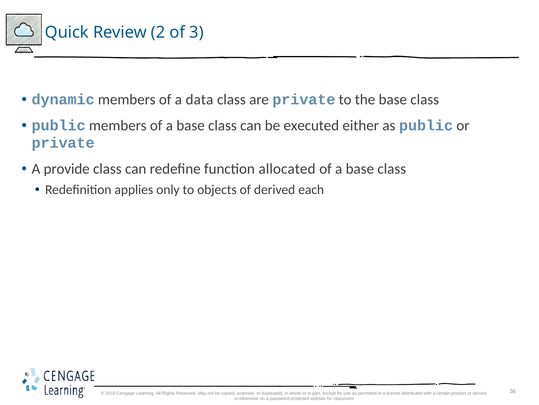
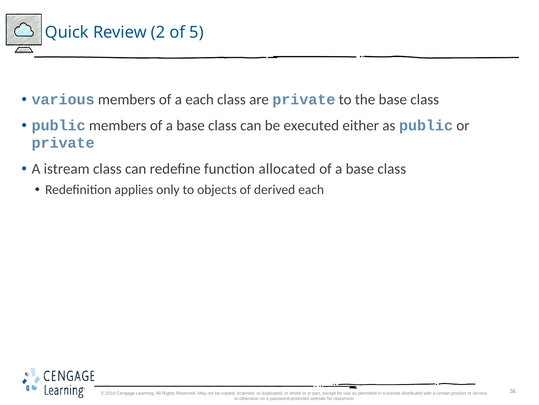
3: 3 -> 5
dynamic: dynamic -> various
a data: data -> each
provide: provide -> istream
